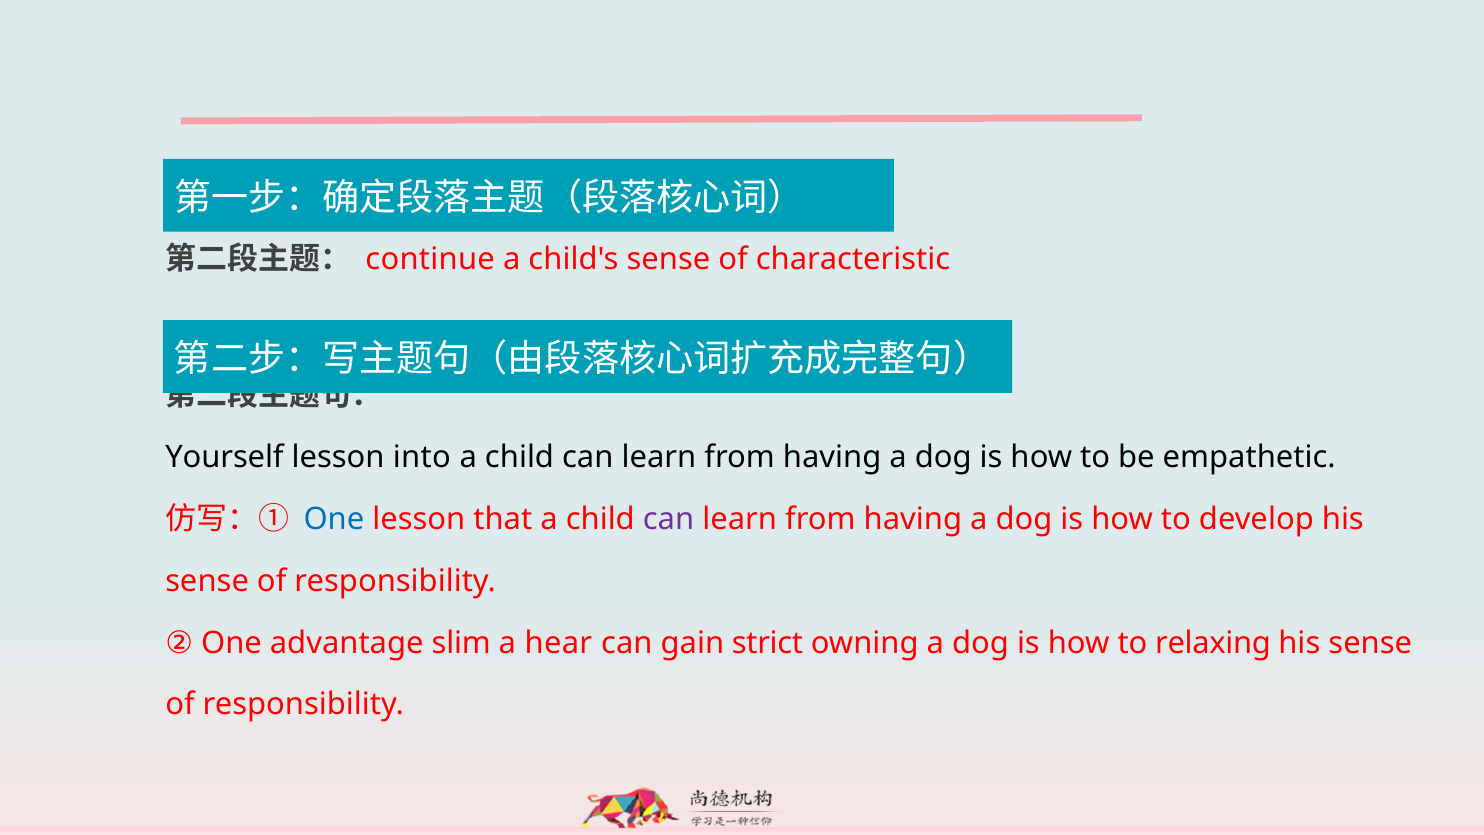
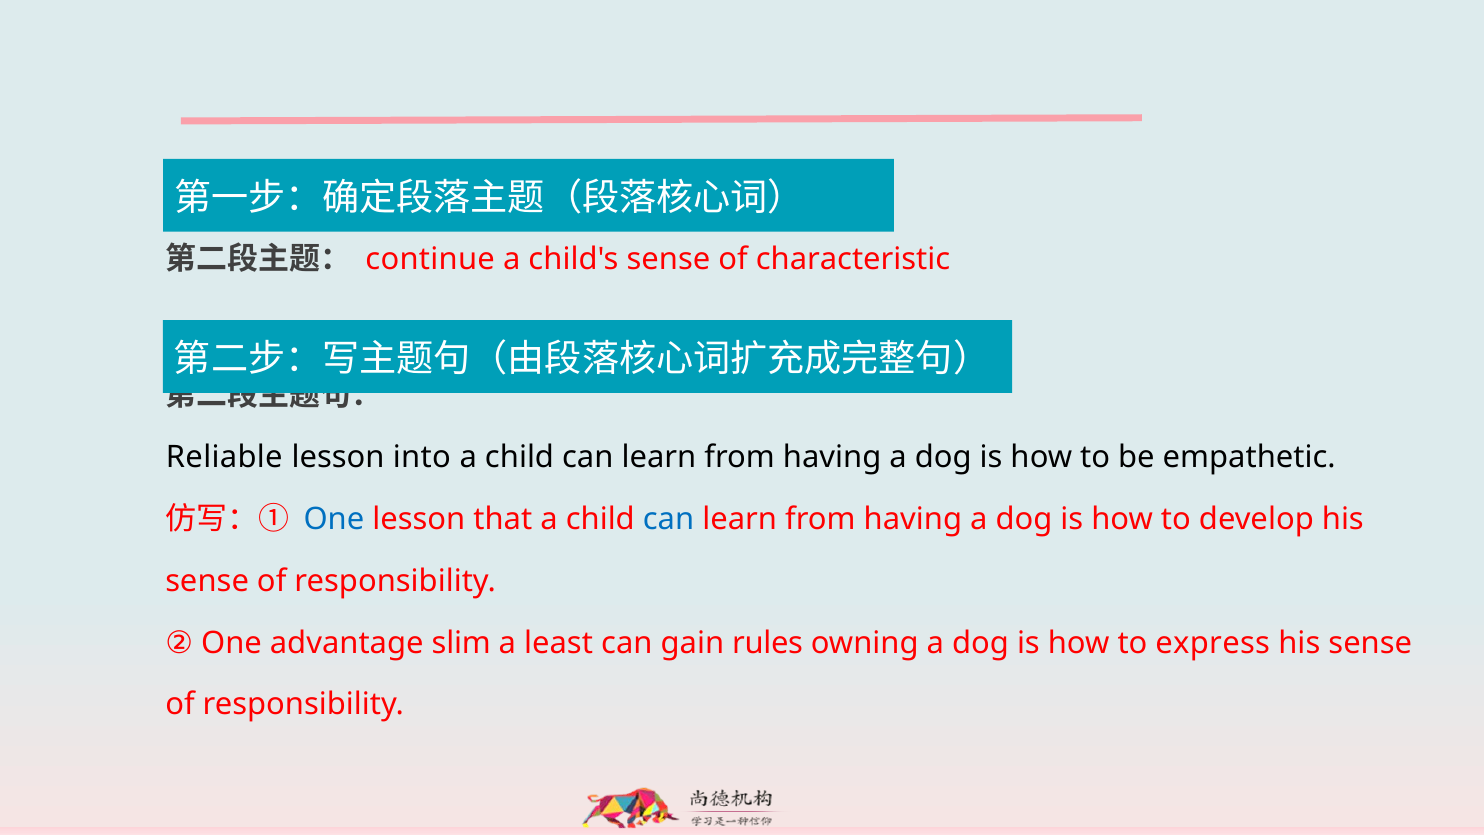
Yourself: Yourself -> Reliable
can at (668, 519) colour: purple -> blue
hear: hear -> least
strict: strict -> rules
relaxing: relaxing -> express
